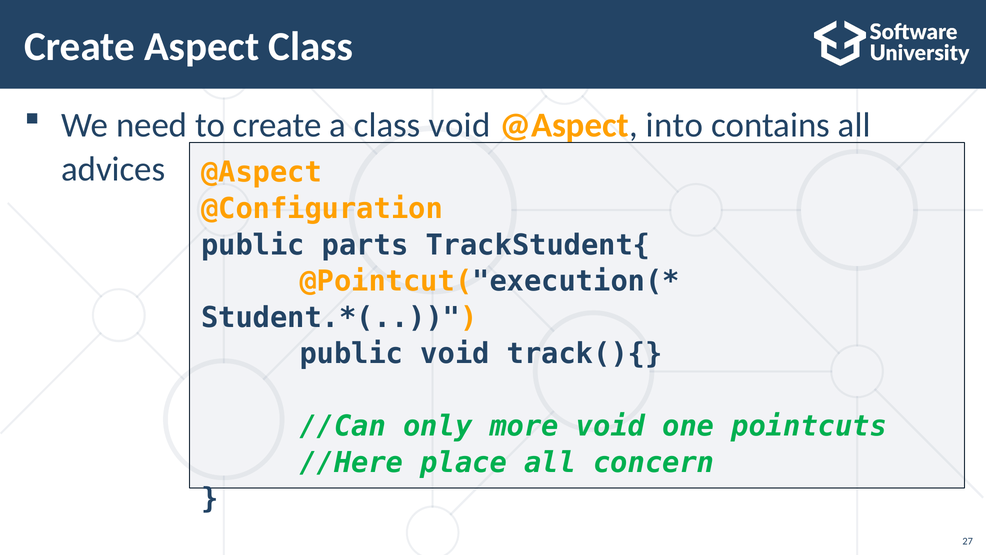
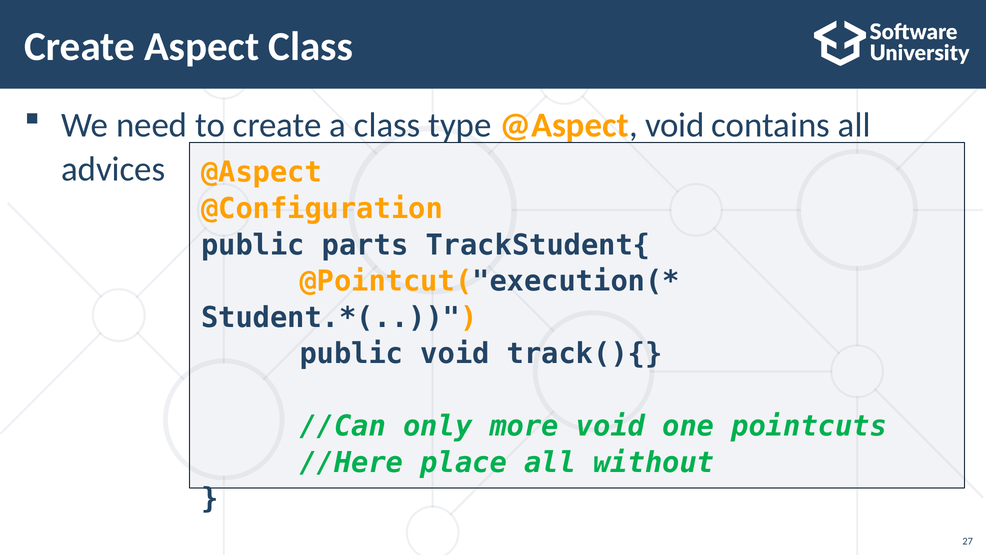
class void: void -> type
@Aspect into: into -> void
concern: concern -> without
